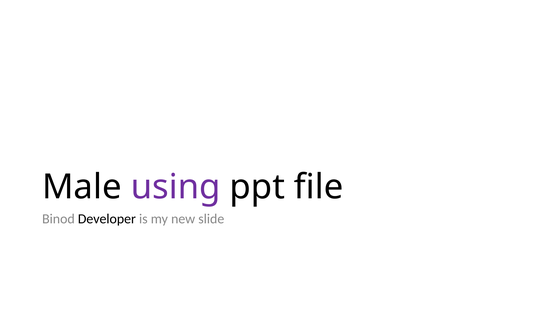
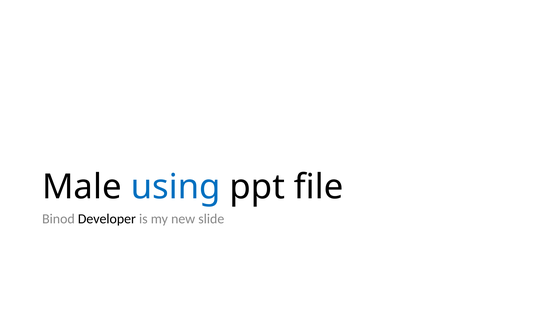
using colour: purple -> blue
